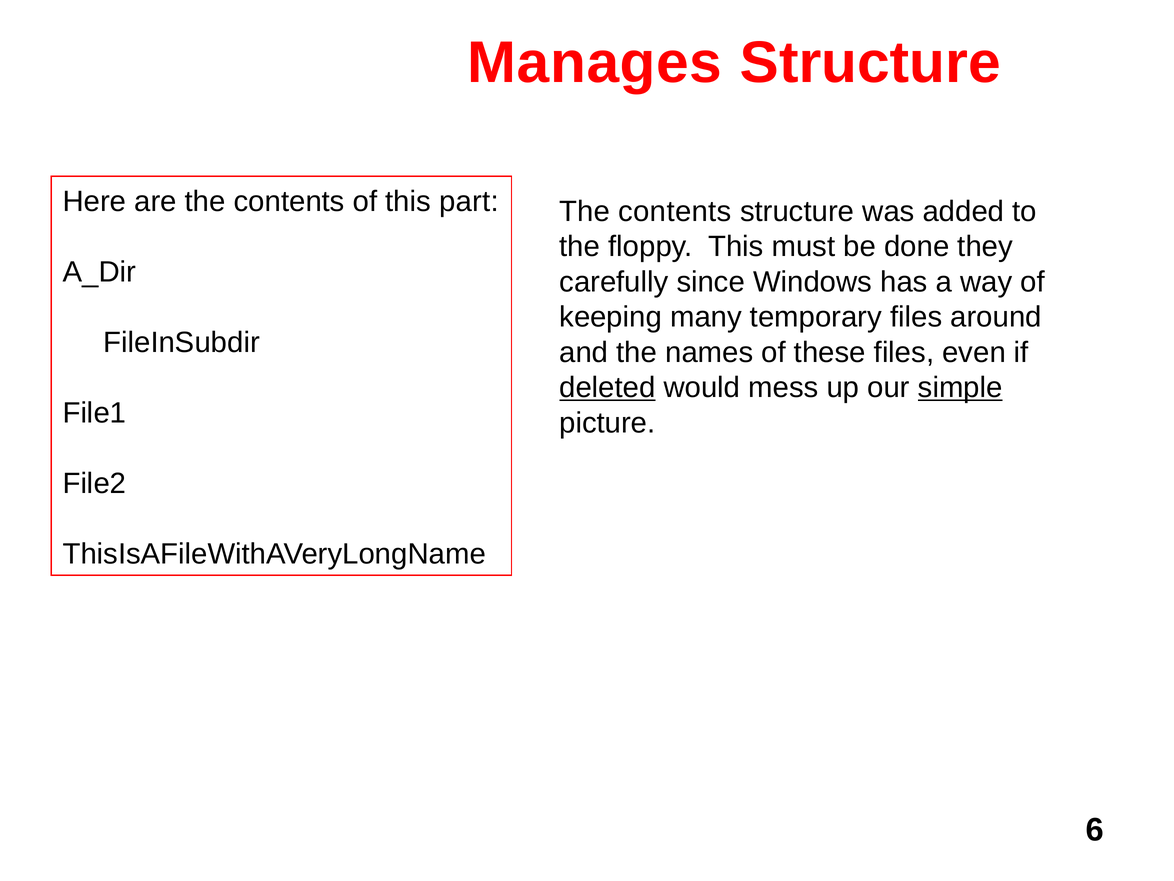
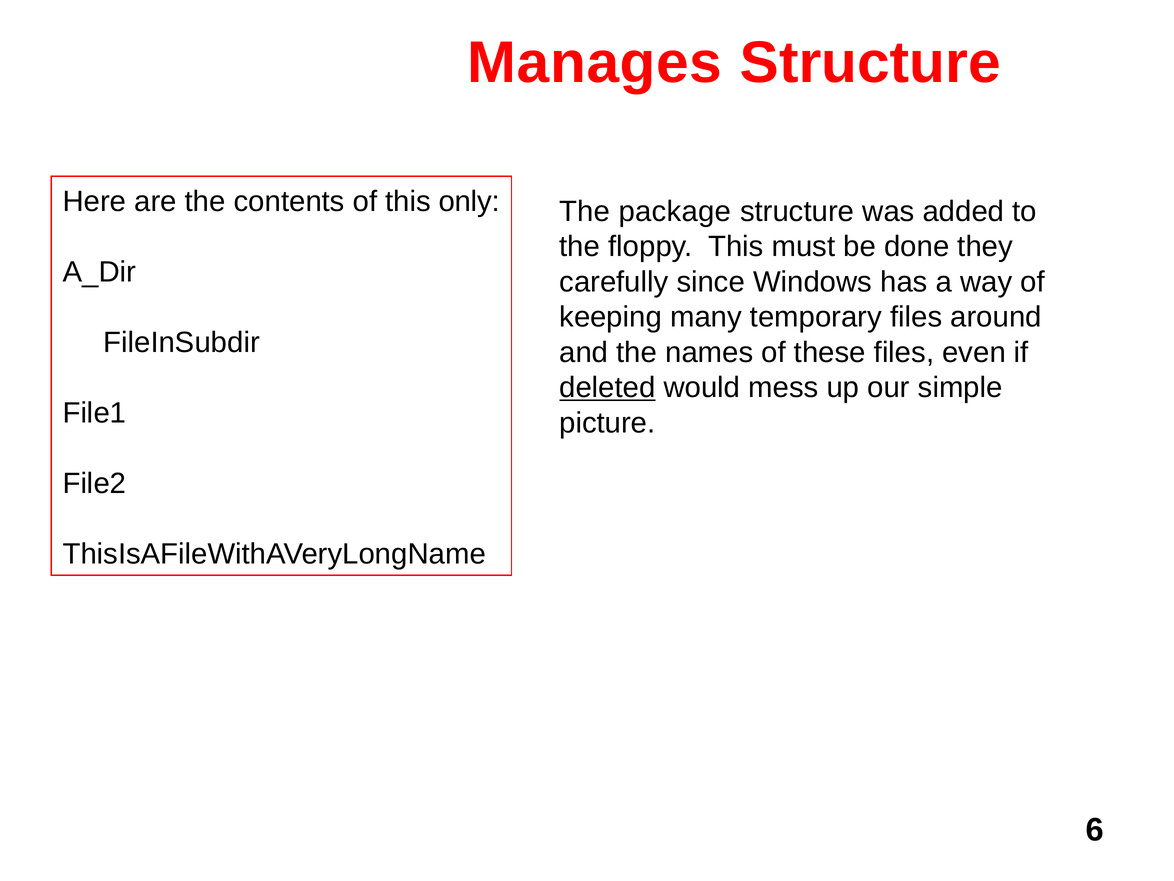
part: part -> only
contents at (675, 211): contents -> package
simple underline: present -> none
